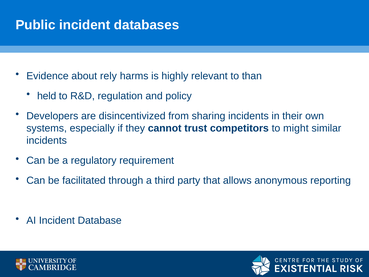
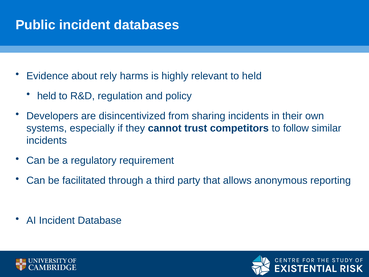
to than: than -> held
might: might -> follow
